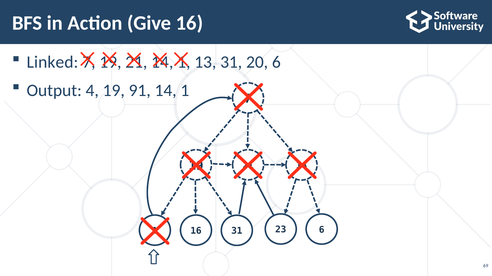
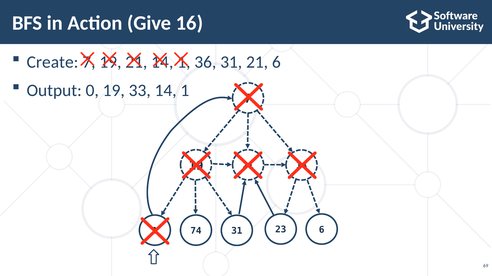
Linked: Linked -> Create
13: 13 -> 36
31 20: 20 -> 21
4: 4 -> 0
91: 91 -> 33
16 at (196, 231): 16 -> 74
